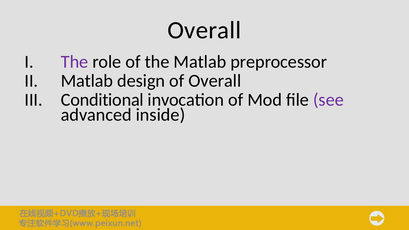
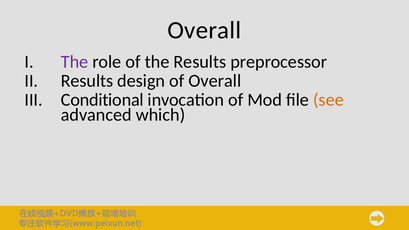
the Matlab: Matlab -> Results
Matlab at (87, 81): Matlab -> Results
see colour: purple -> orange
inside: inside -> which
